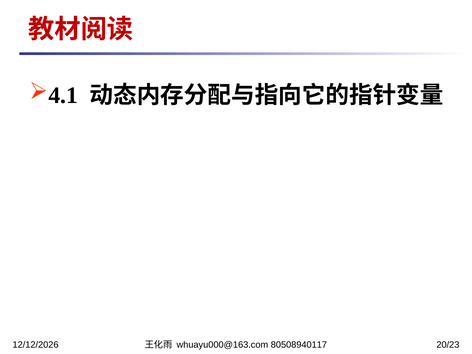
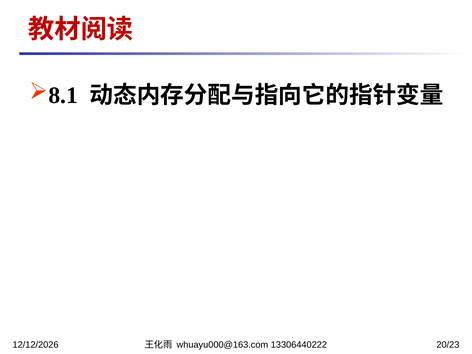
4.1: 4.1 -> 8.1
80508940117: 80508940117 -> 13306440222
